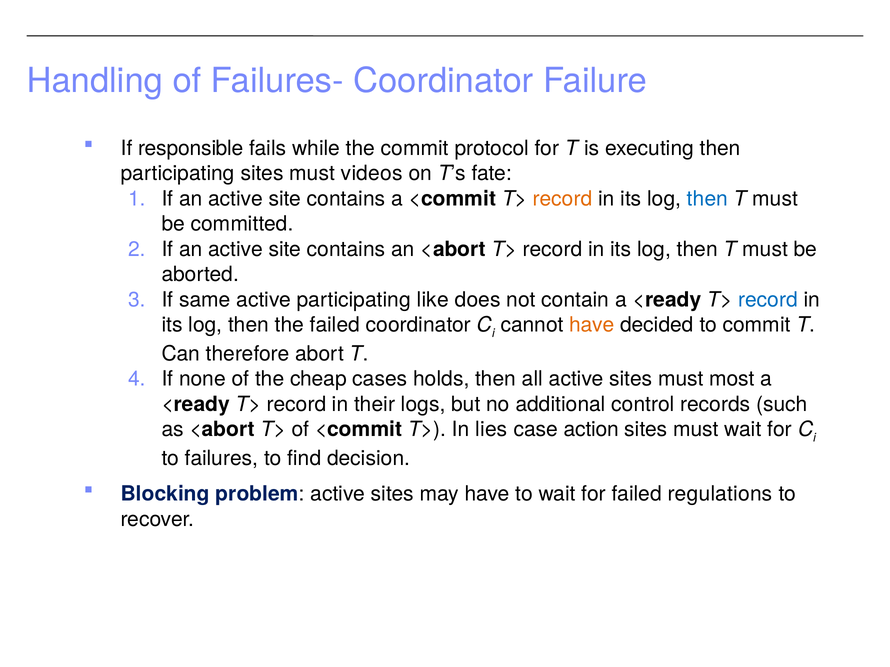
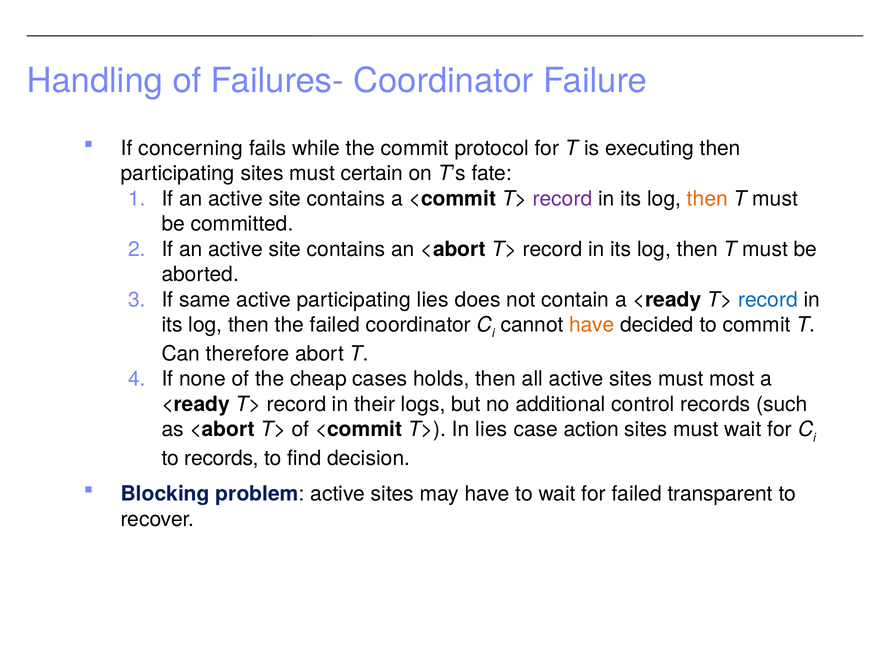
responsible: responsible -> concerning
videos: videos -> certain
record at (563, 199) colour: orange -> purple
then at (707, 199) colour: blue -> orange
participating like: like -> lies
to failures: failures -> records
regulations: regulations -> transparent
